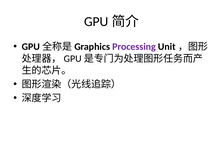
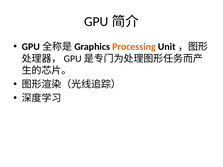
Processing colour: purple -> orange
